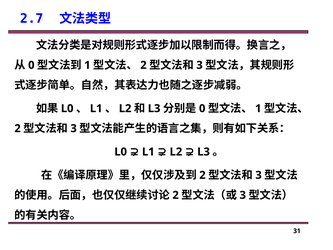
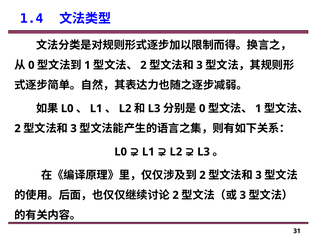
2.7: 2.7 -> 1.4
